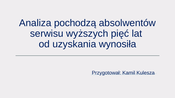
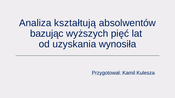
pochodzą: pochodzą -> kształtują
serwisu: serwisu -> bazując
